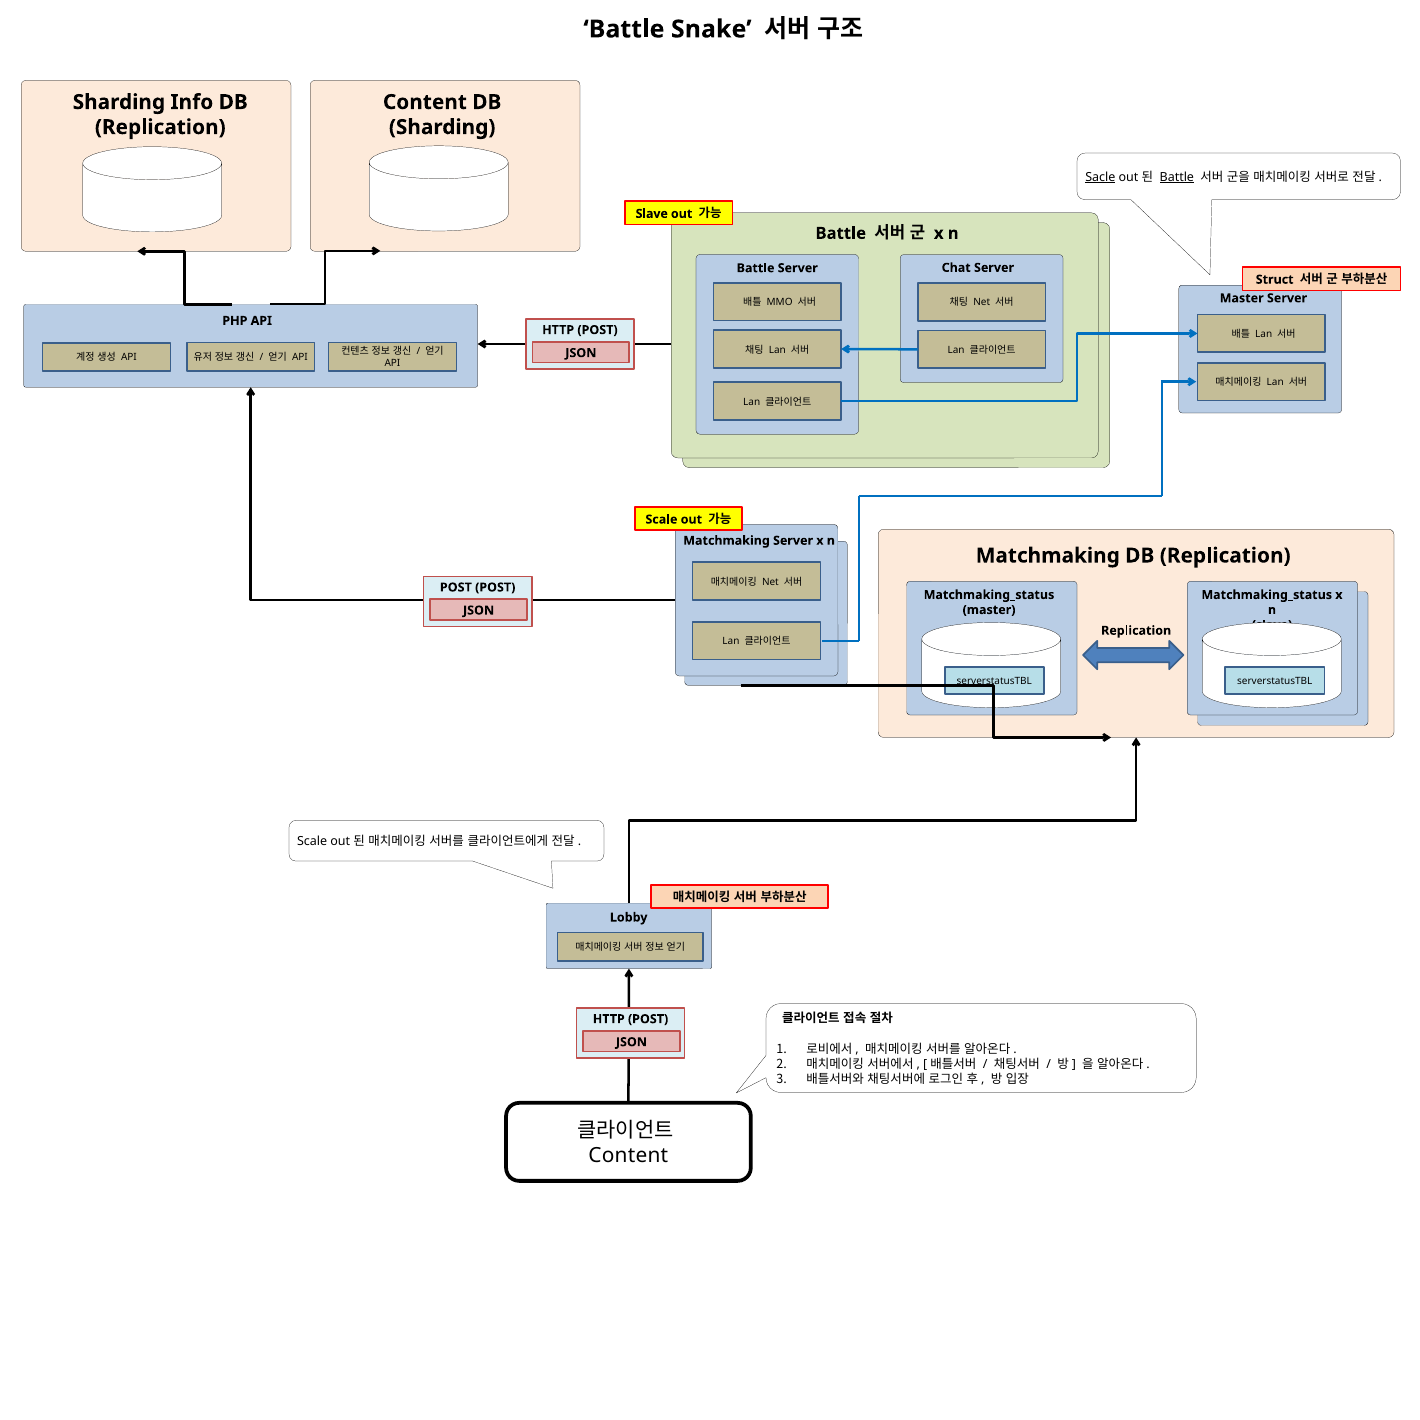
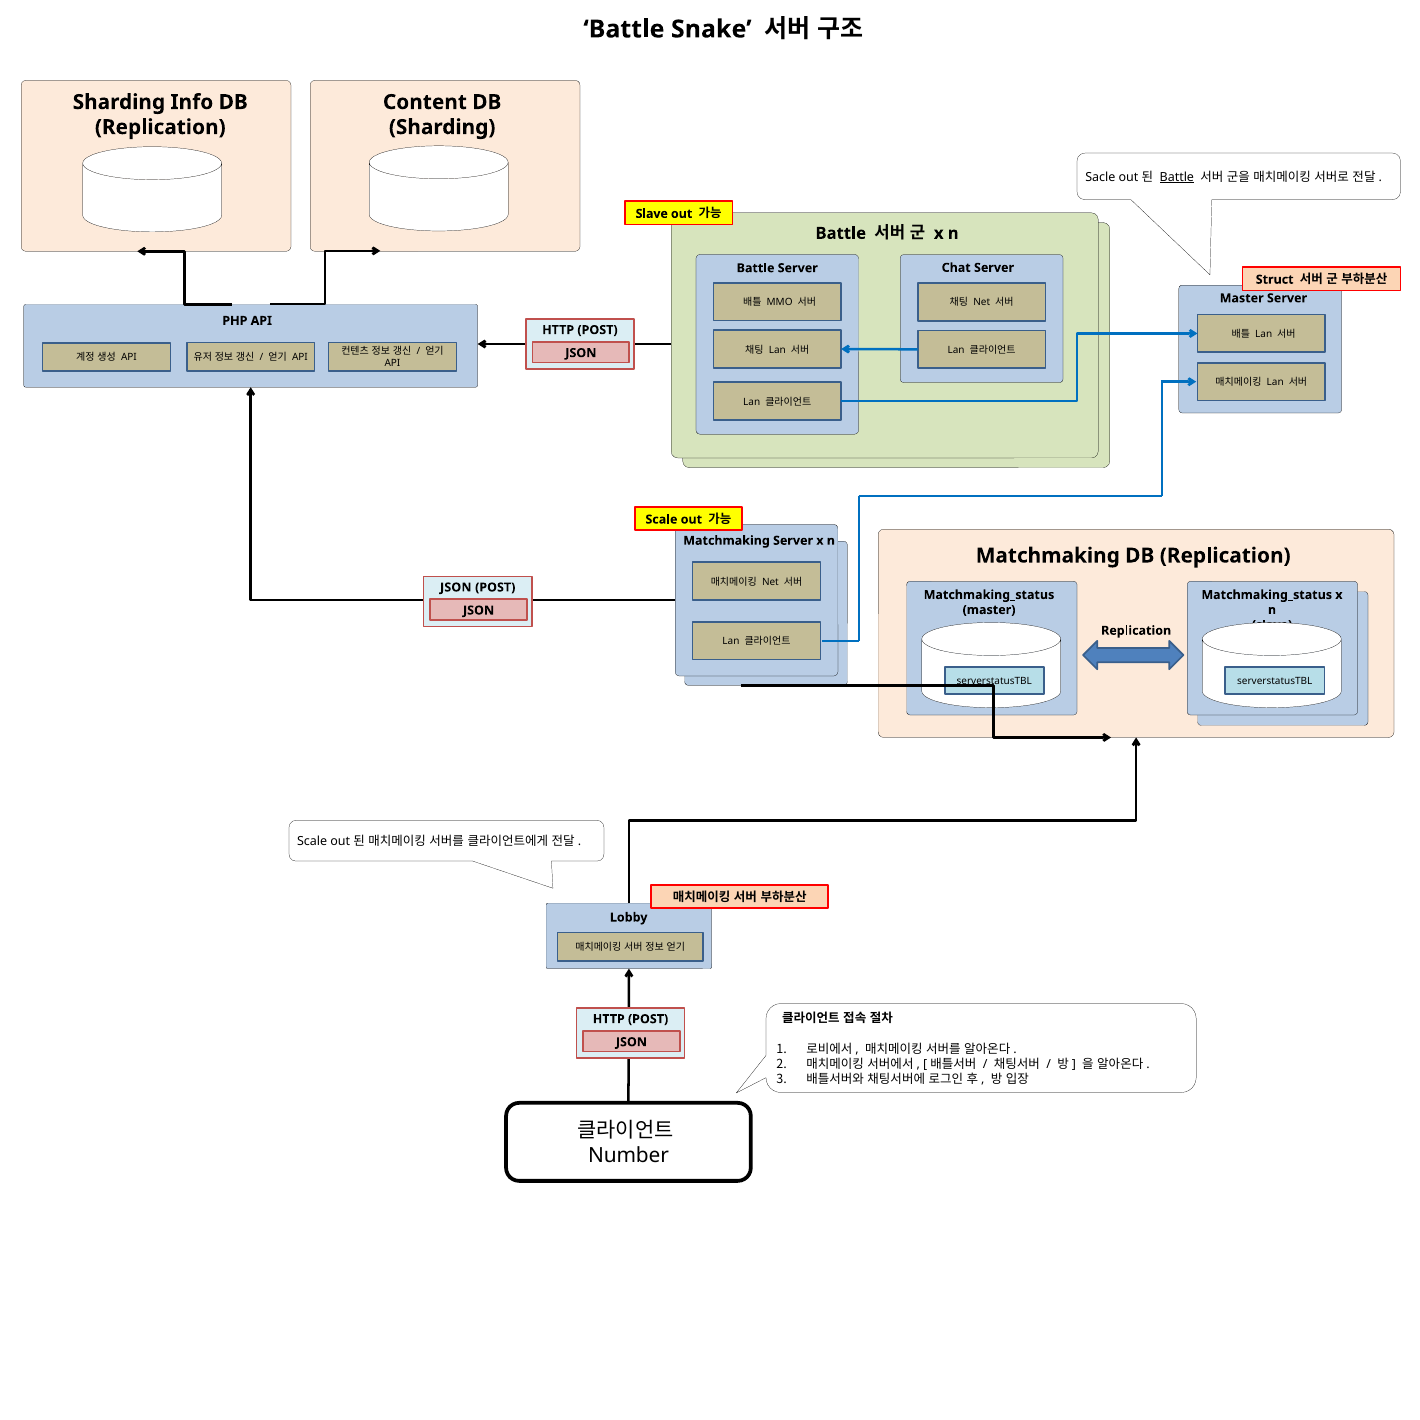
Sacle underline: present -> none
POST at (456, 587): POST -> JSON
Content at (628, 1156): Content -> Number
